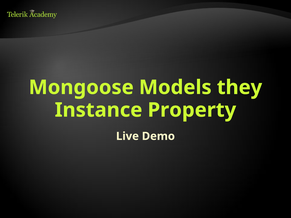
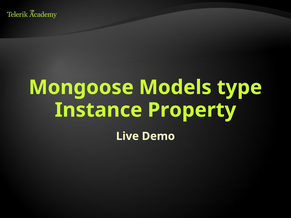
they: they -> type
